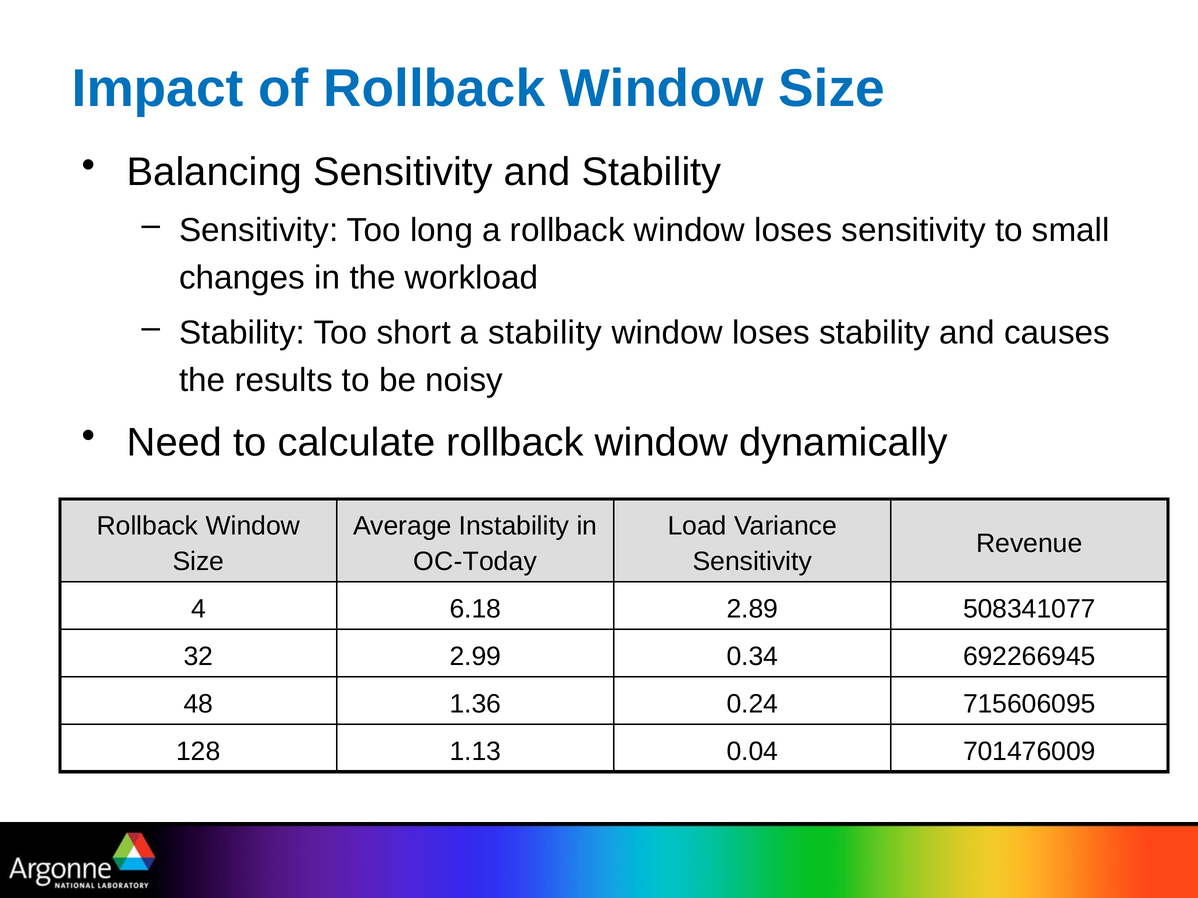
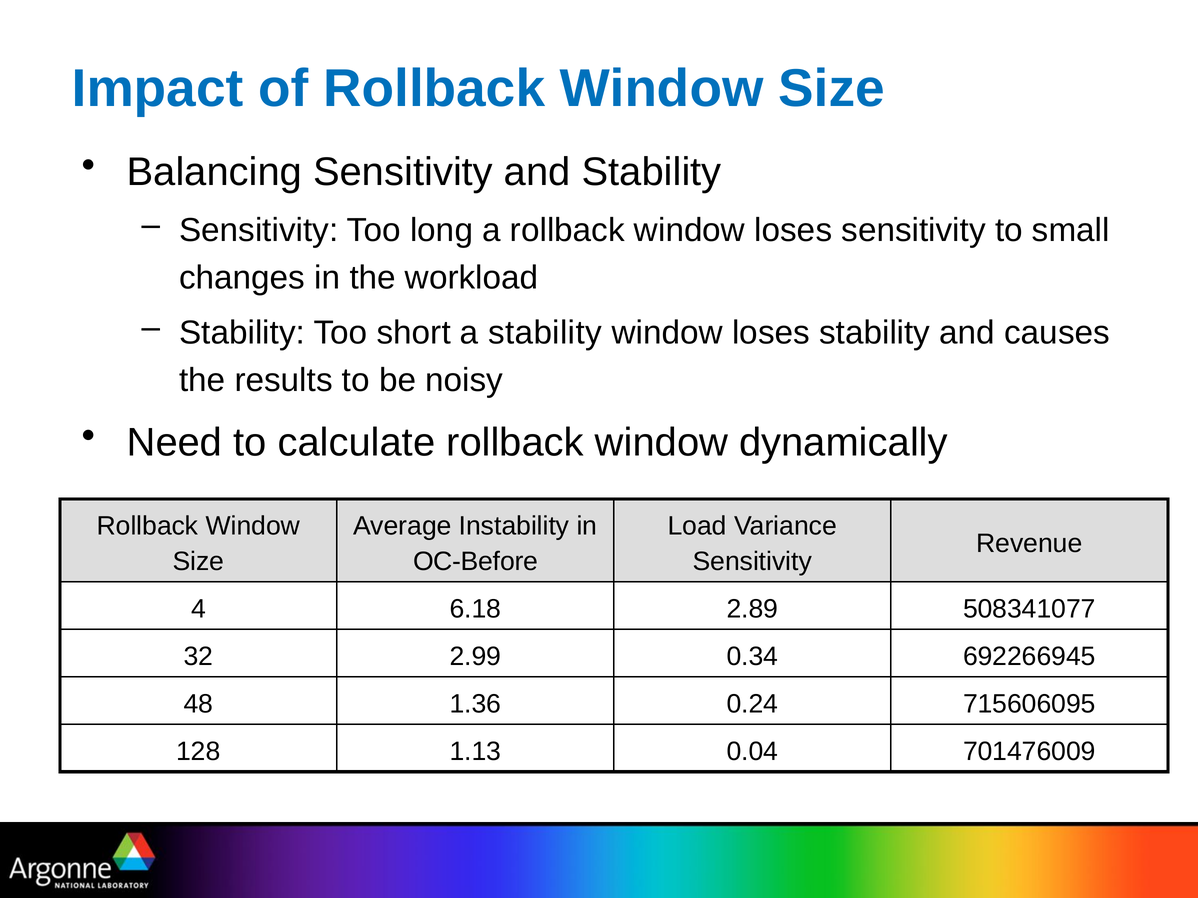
OC-Today: OC-Today -> OC-Before
